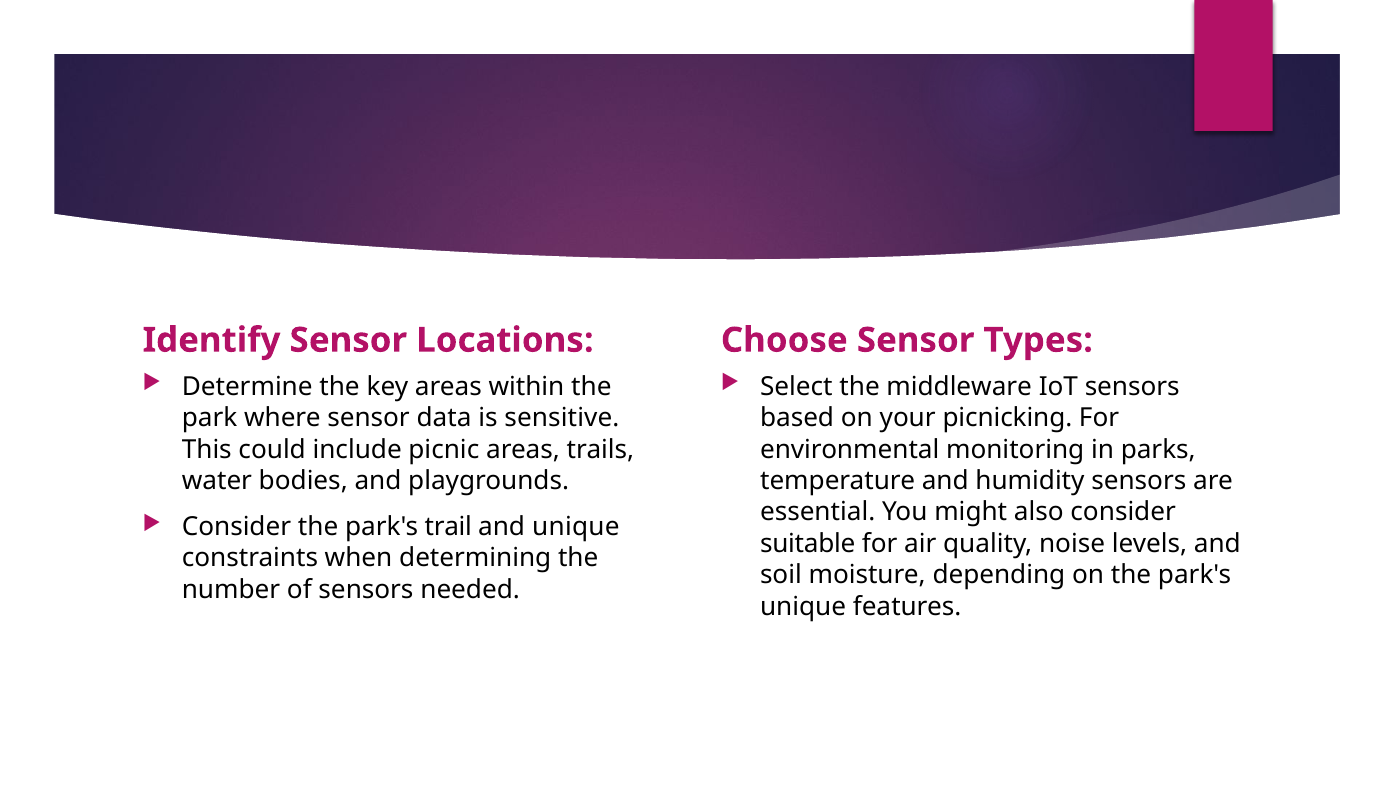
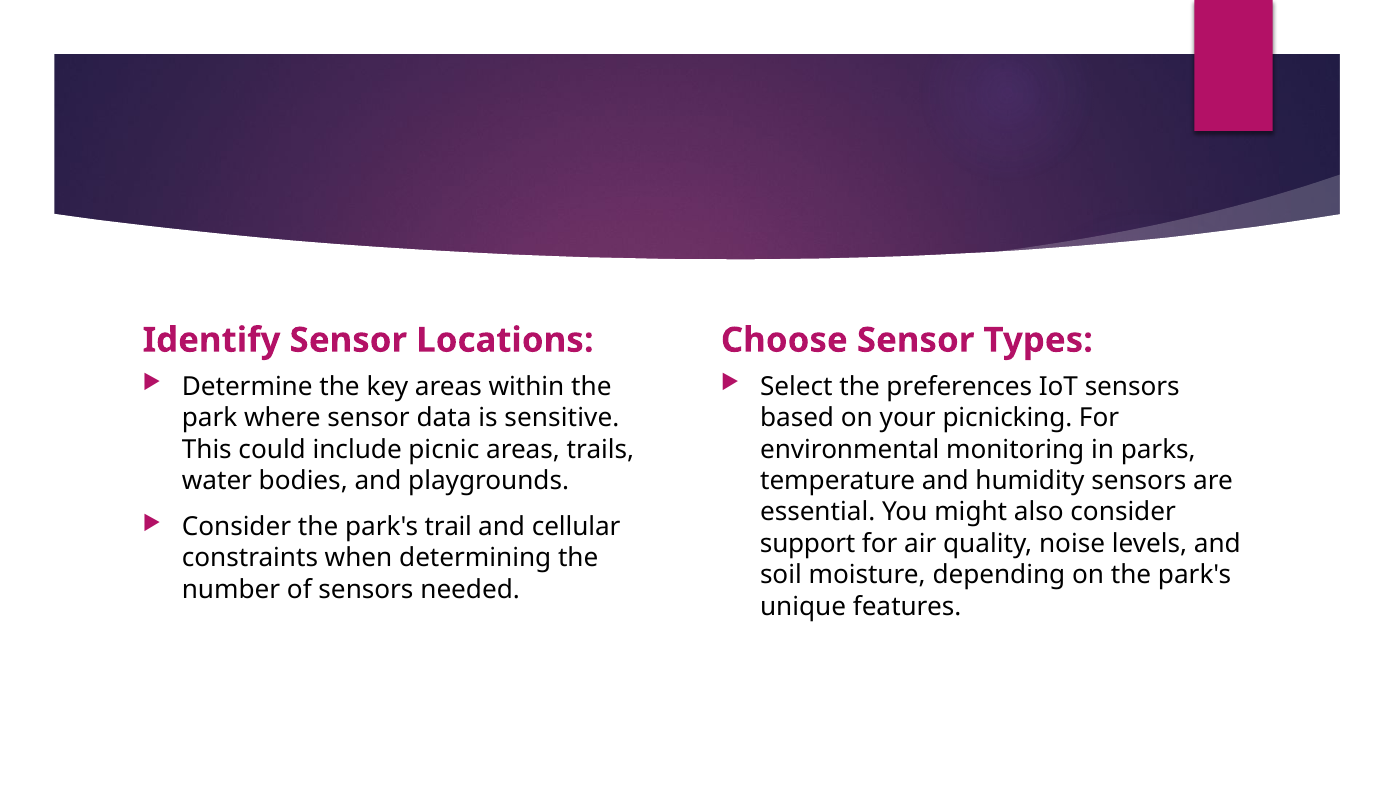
middleware: middleware -> preferences
and unique: unique -> cellular
suitable: suitable -> support
